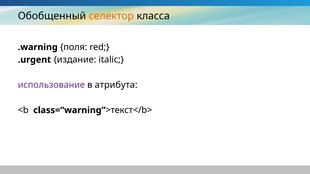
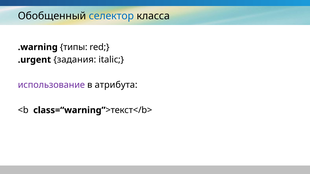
селектор colour: orange -> blue
поля: поля -> типы
издание: издание -> задания
